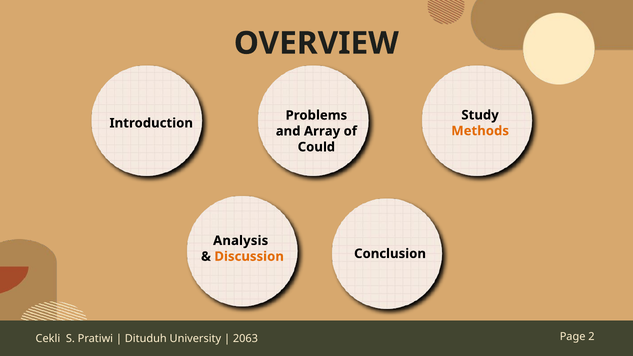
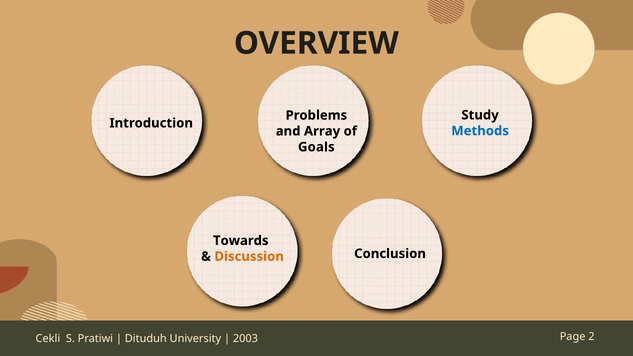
Methods colour: orange -> blue
Could: Could -> Goals
Analysis: Analysis -> Towards
2063: 2063 -> 2003
